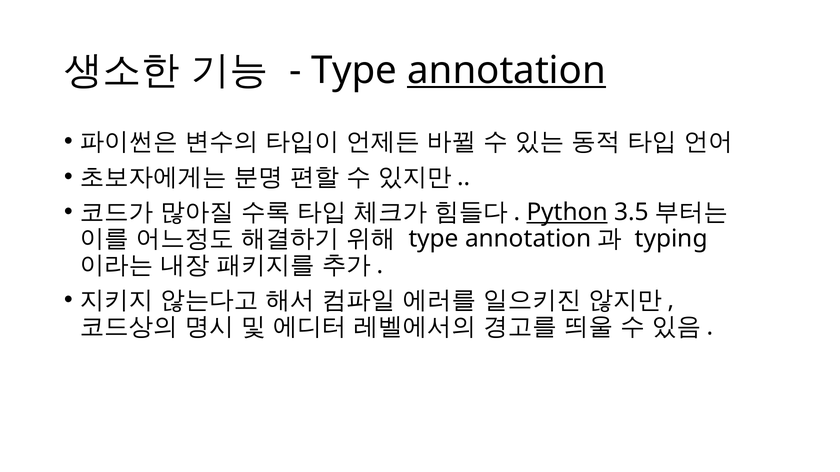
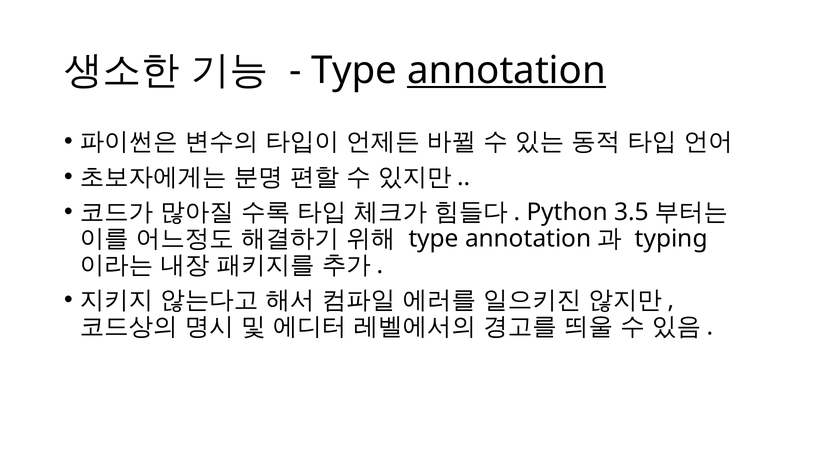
Python underline: present -> none
